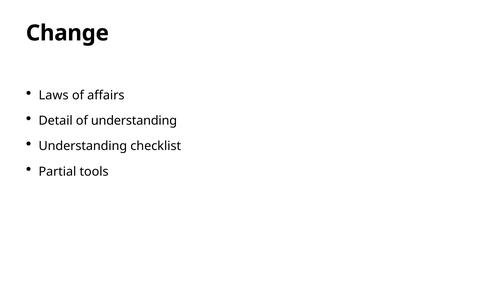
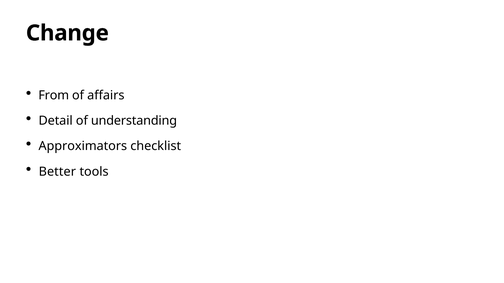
Laws: Laws -> From
Understanding at (83, 146): Understanding -> Approximators
Partial: Partial -> Better
